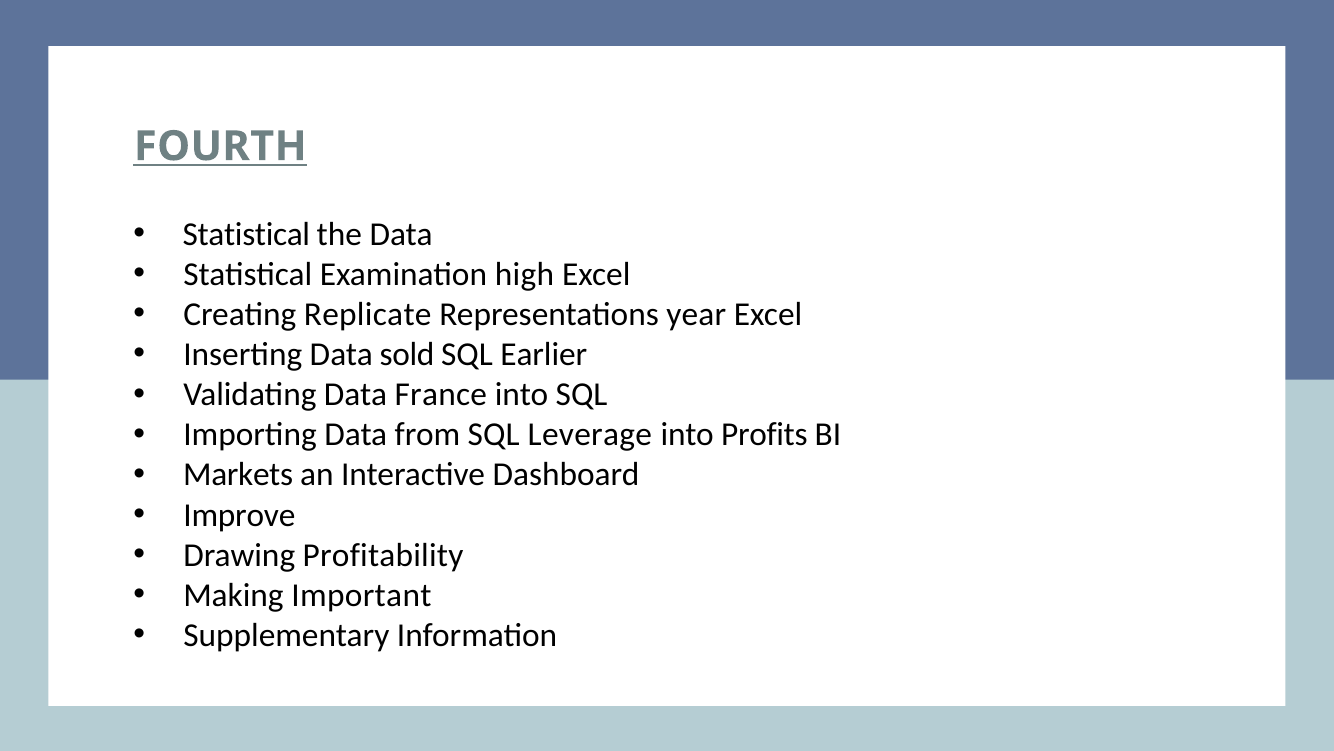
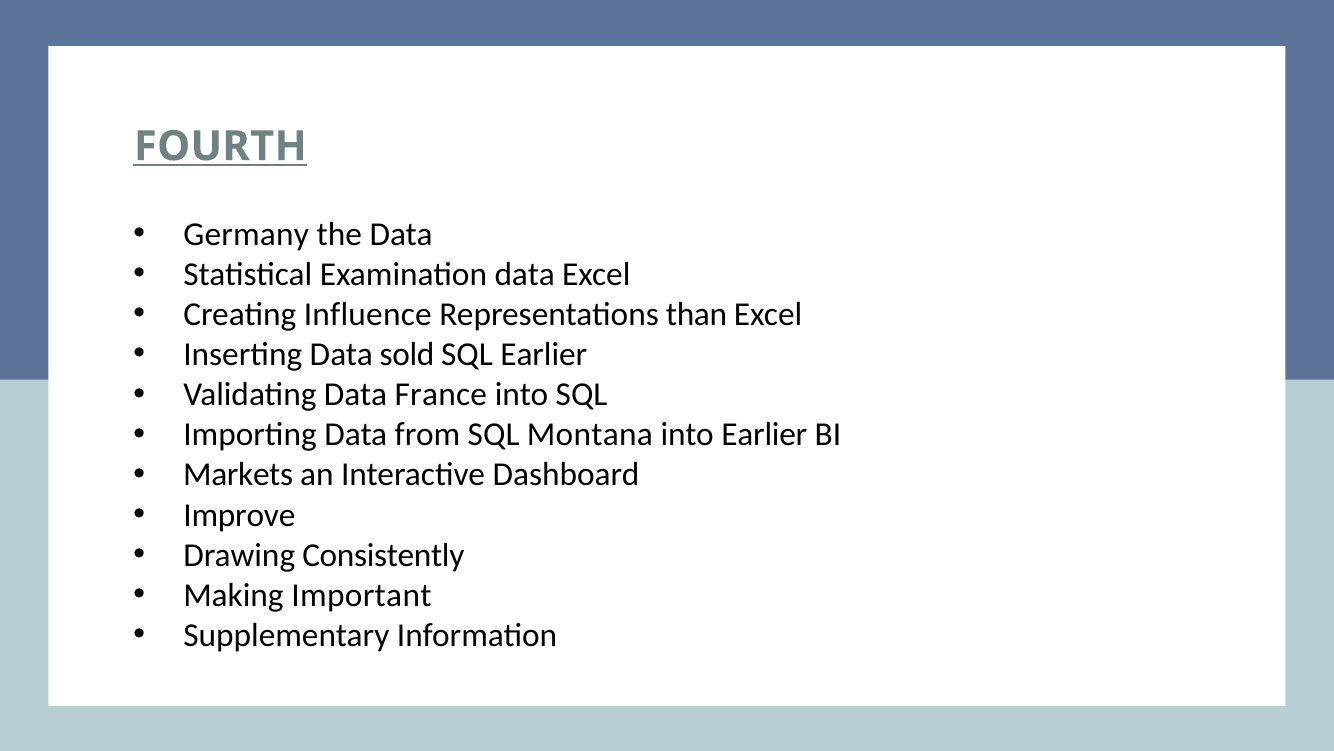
Statistical at (246, 234): Statistical -> Germany
Examination high: high -> data
Replicate: Replicate -> Influence
year: year -> than
Leverage: Leverage -> Montana
into Profits: Profits -> Earlier
Profitability: Profitability -> Consistently
